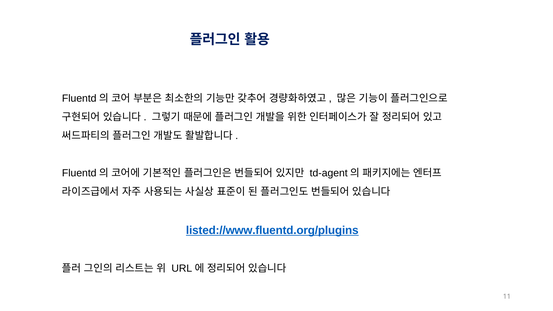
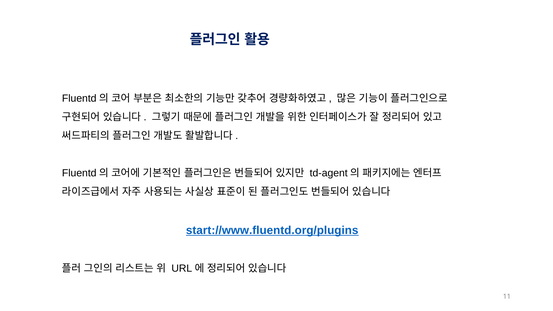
listed://www.fluentd.org/plugins: listed://www.fluentd.org/plugins -> start://www.fluentd.org/plugins
